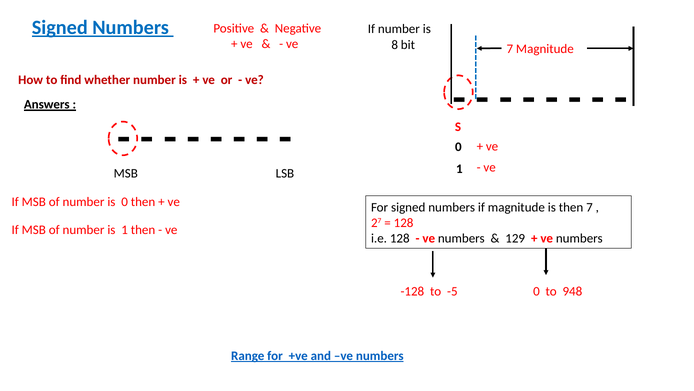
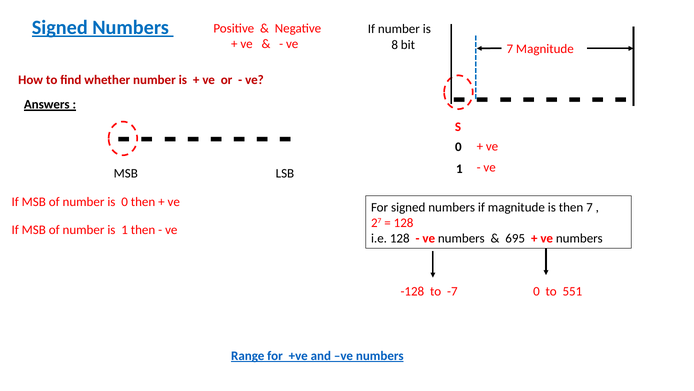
129: 129 -> 695
-5: -5 -> -7
948: 948 -> 551
